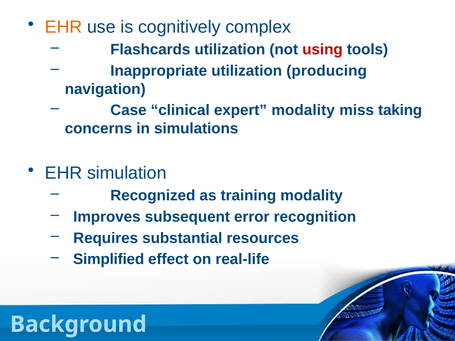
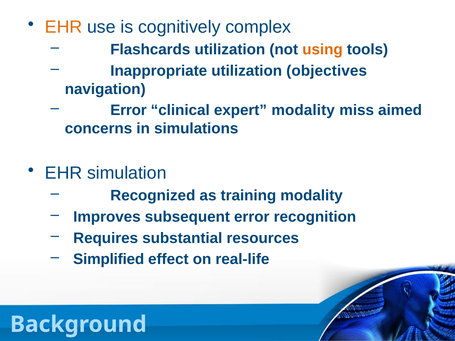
using colour: red -> orange
producing: producing -> objectives
Case at (128, 110): Case -> Error
taking: taking -> aimed
